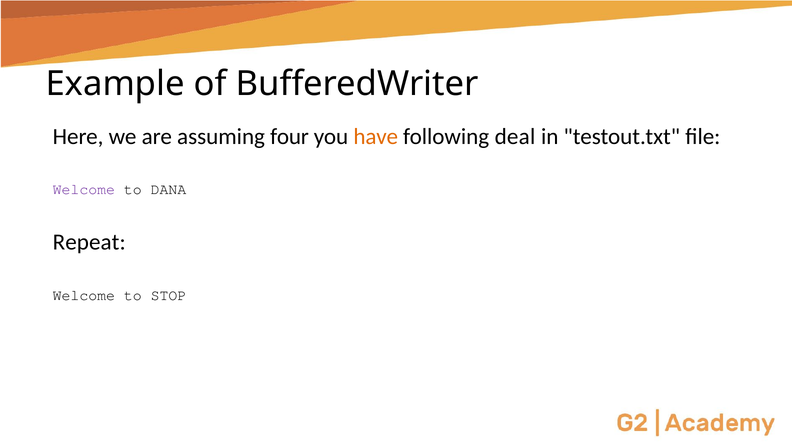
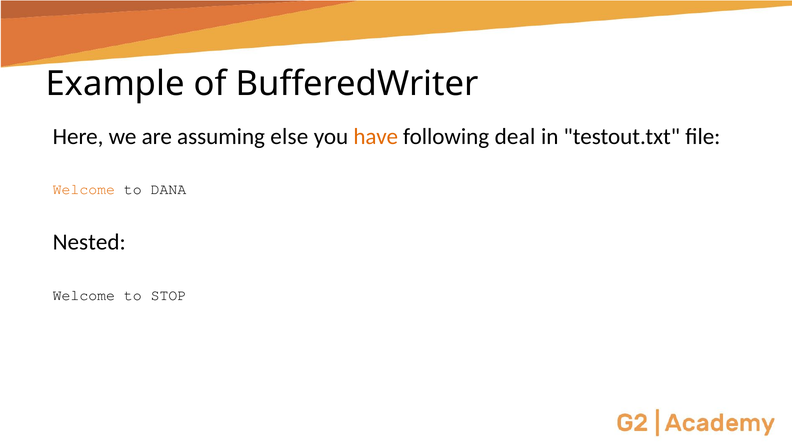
four: four -> else
Welcome at (84, 190) colour: purple -> orange
Repeat: Repeat -> Nested
